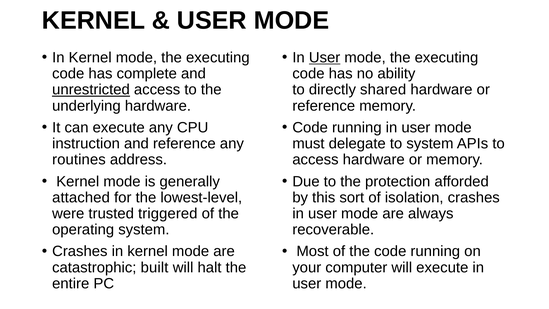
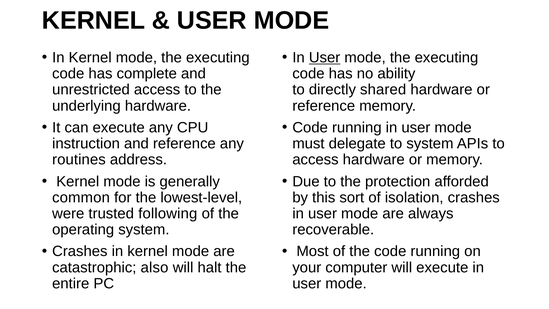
unrestricted underline: present -> none
attached: attached -> common
triggered: triggered -> following
built: built -> also
